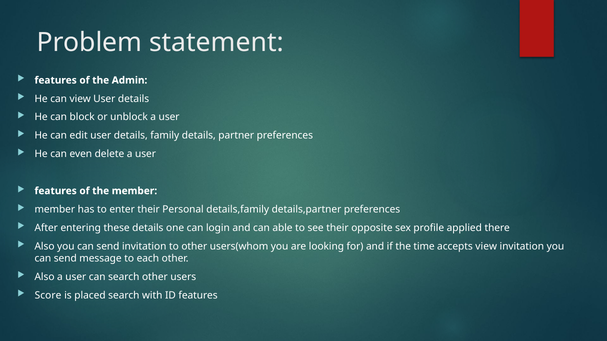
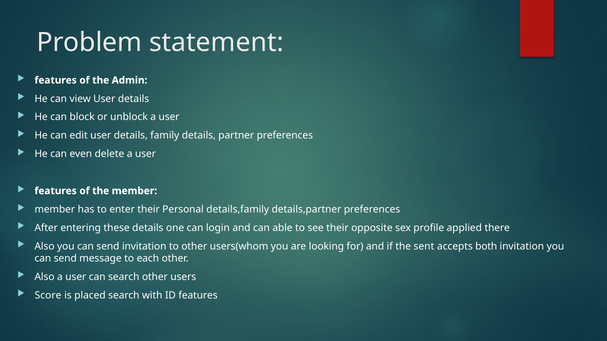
time: time -> sent
accepts view: view -> both
